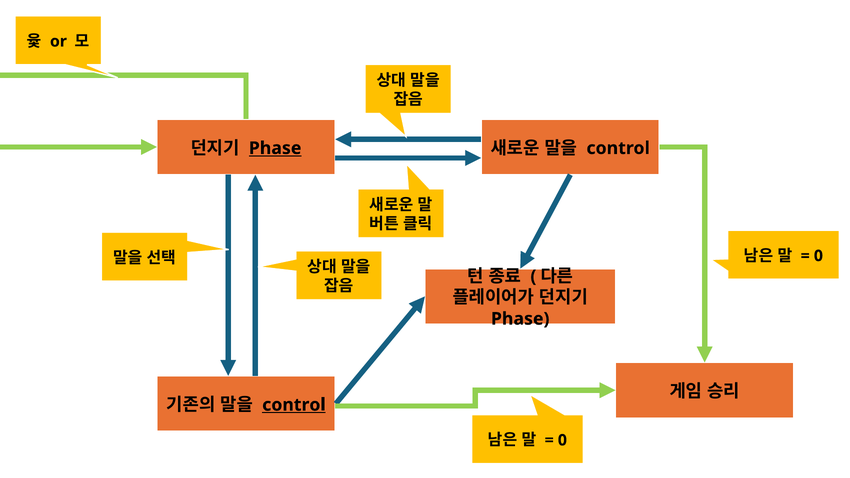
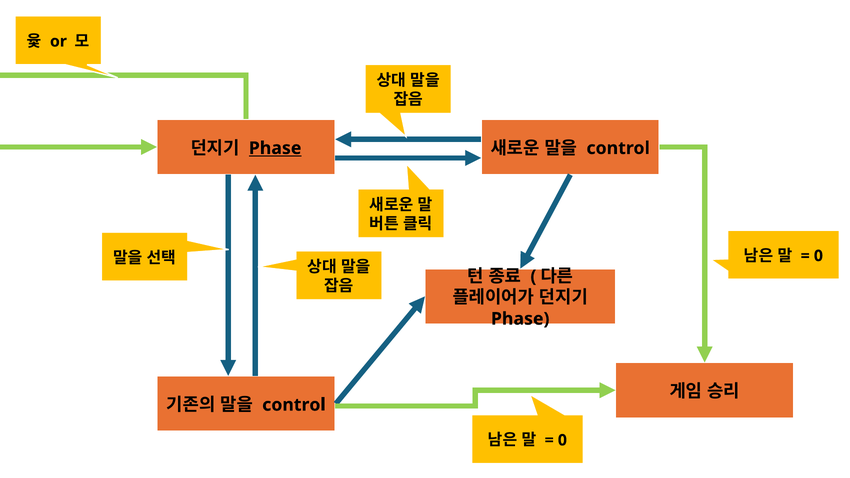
control at (294, 405) underline: present -> none
